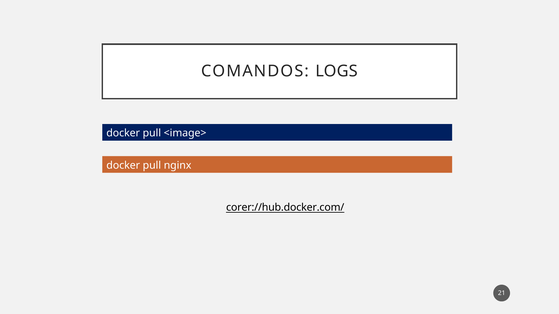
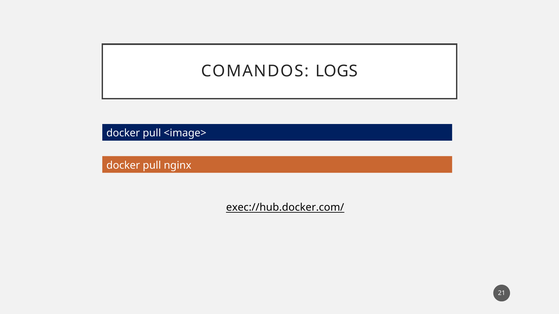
corer://hub.docker.com/: corer://hub.docker.com/ -> exec://hub.docker.com/
